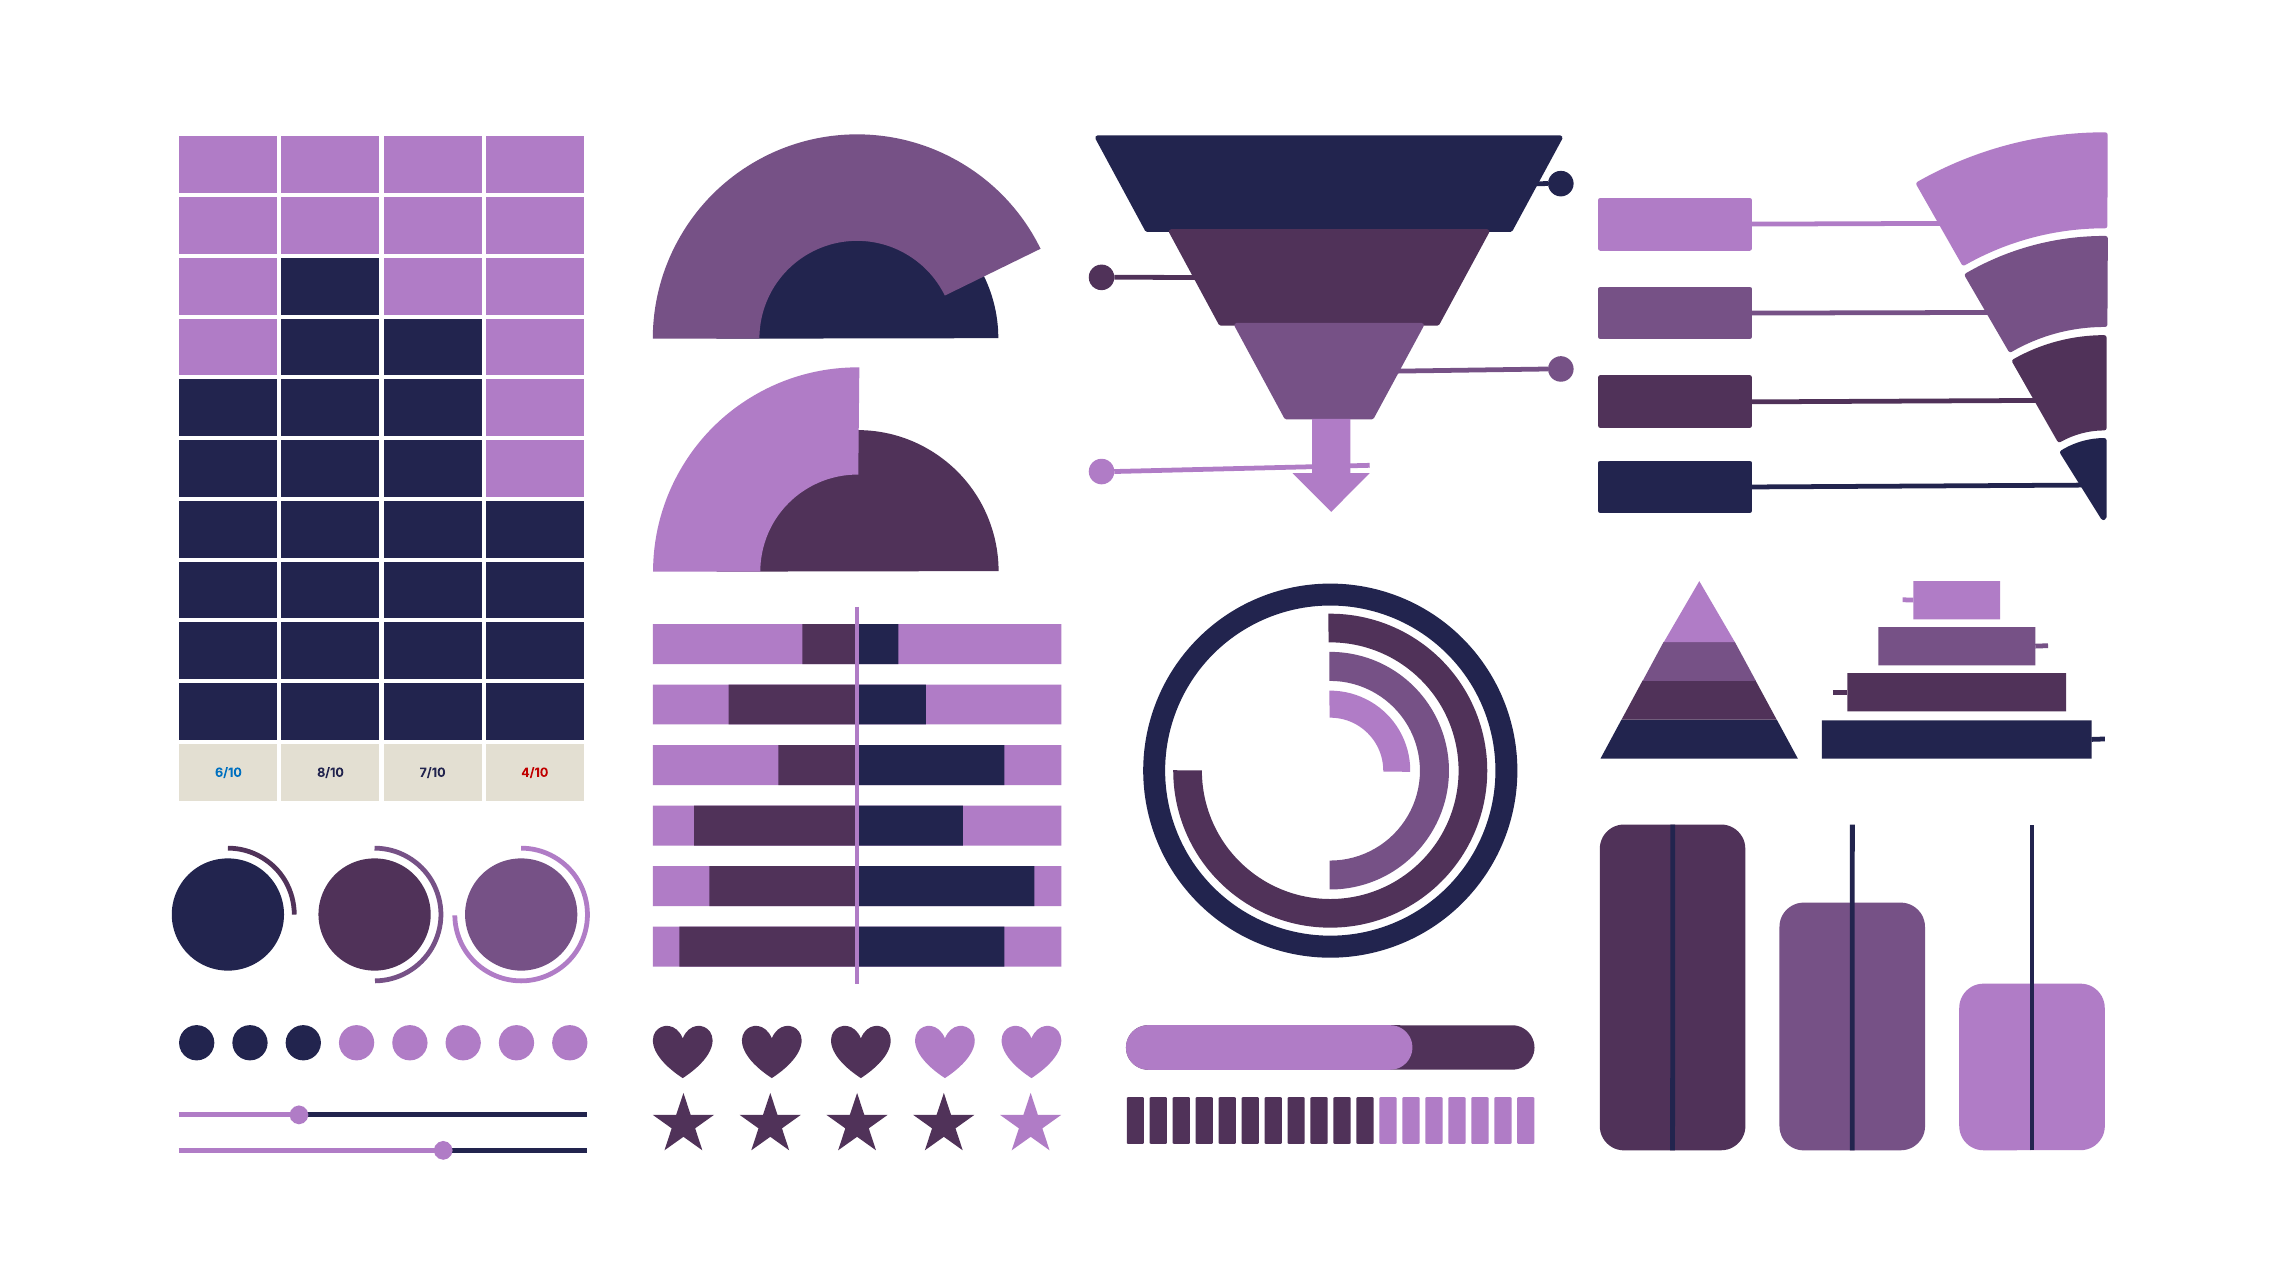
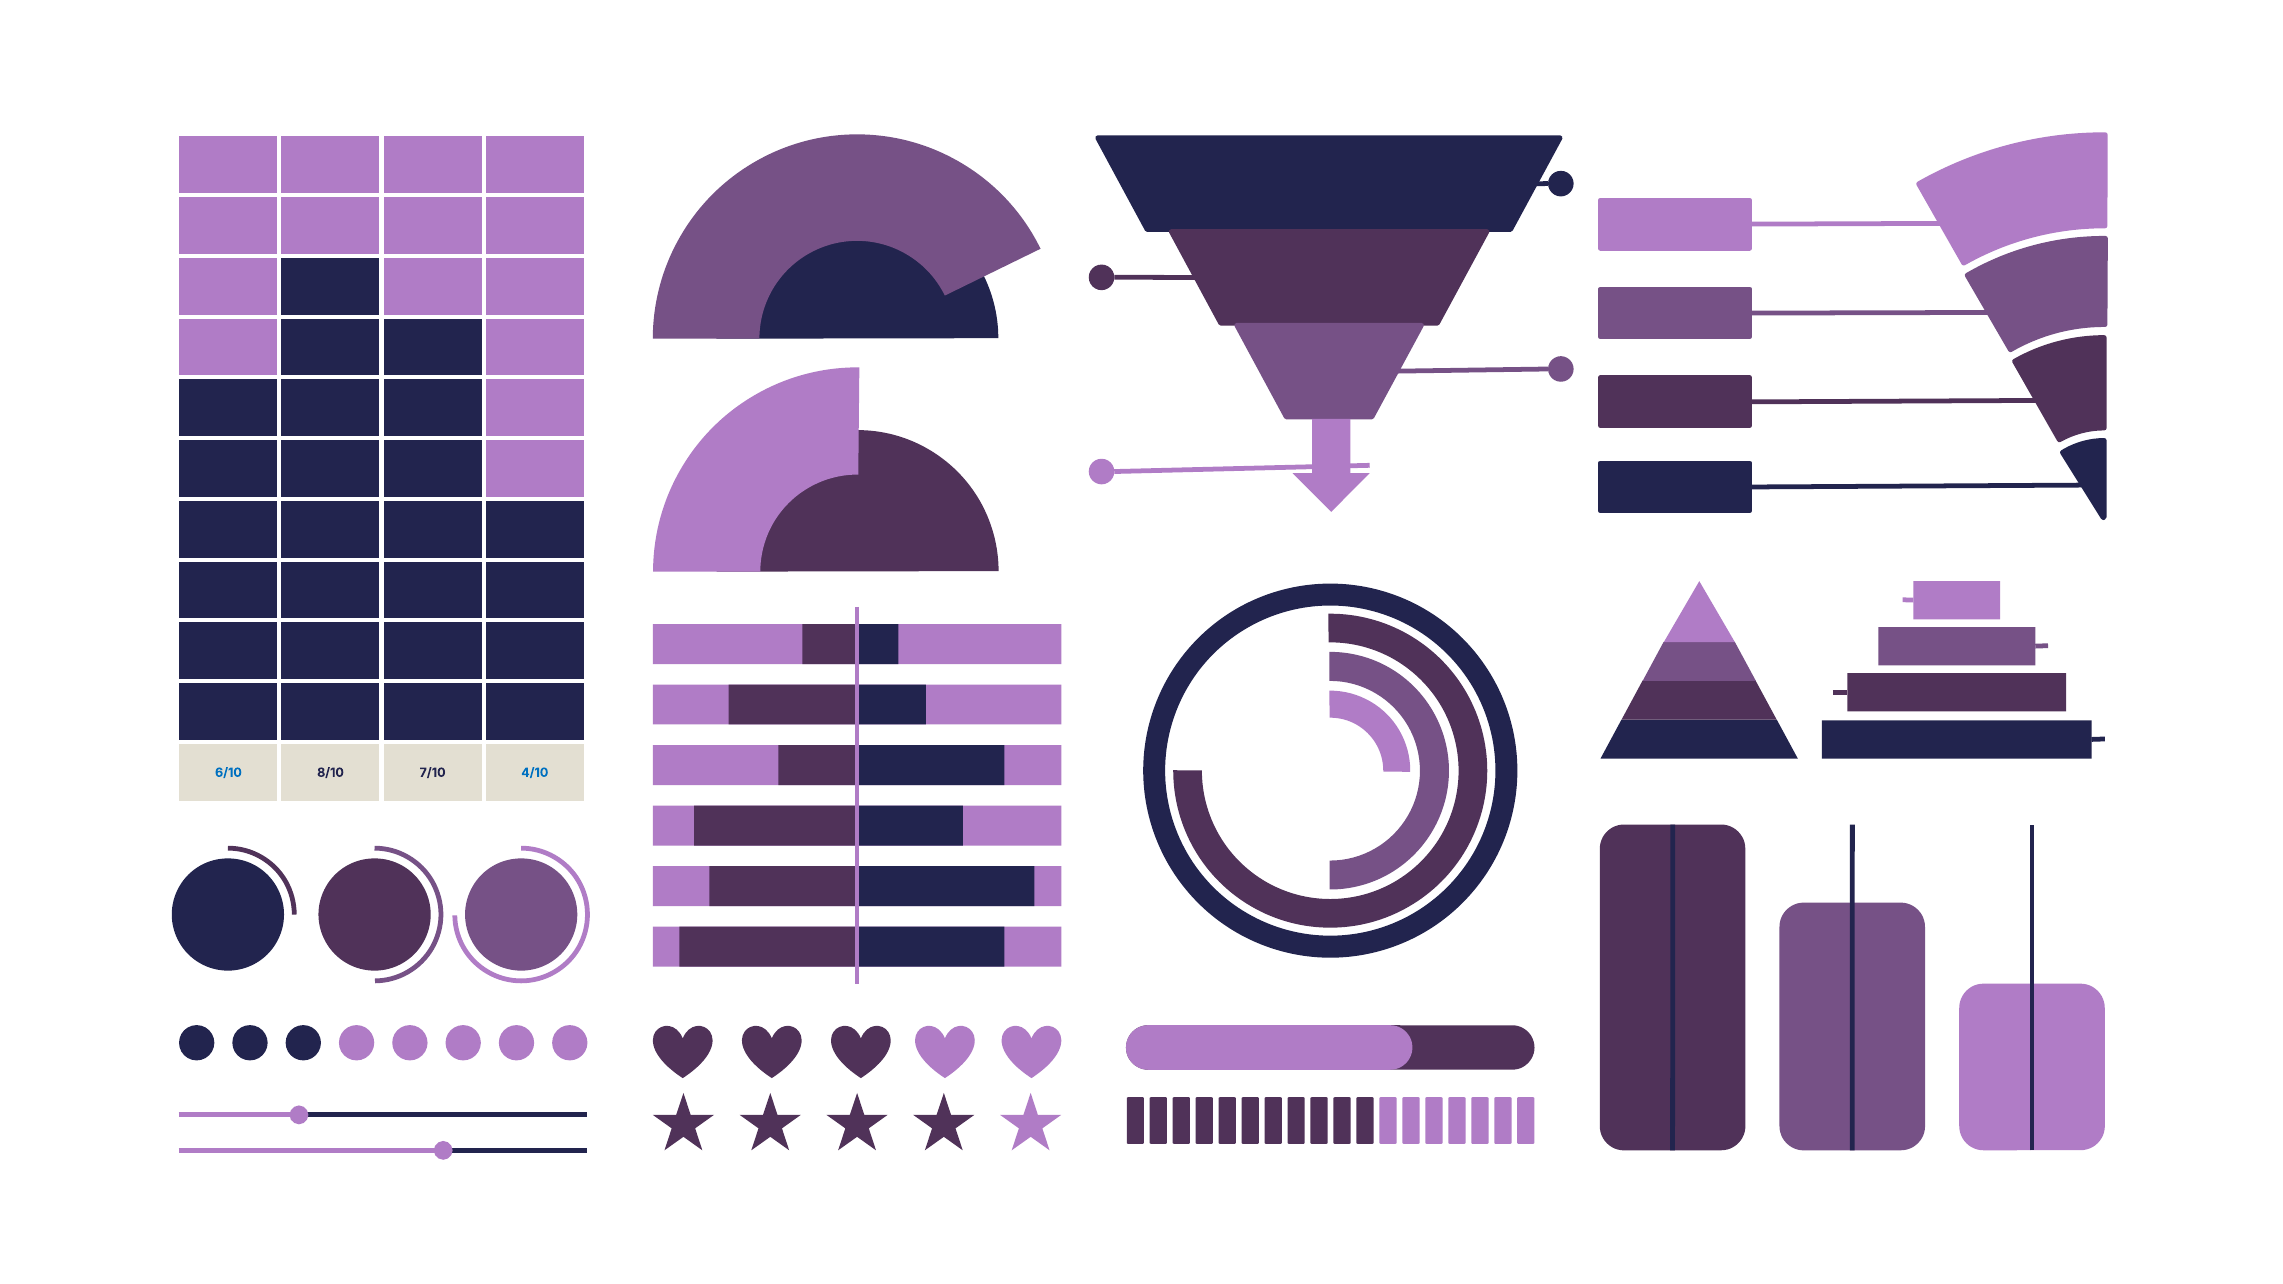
4/10 colour: red -> blue
